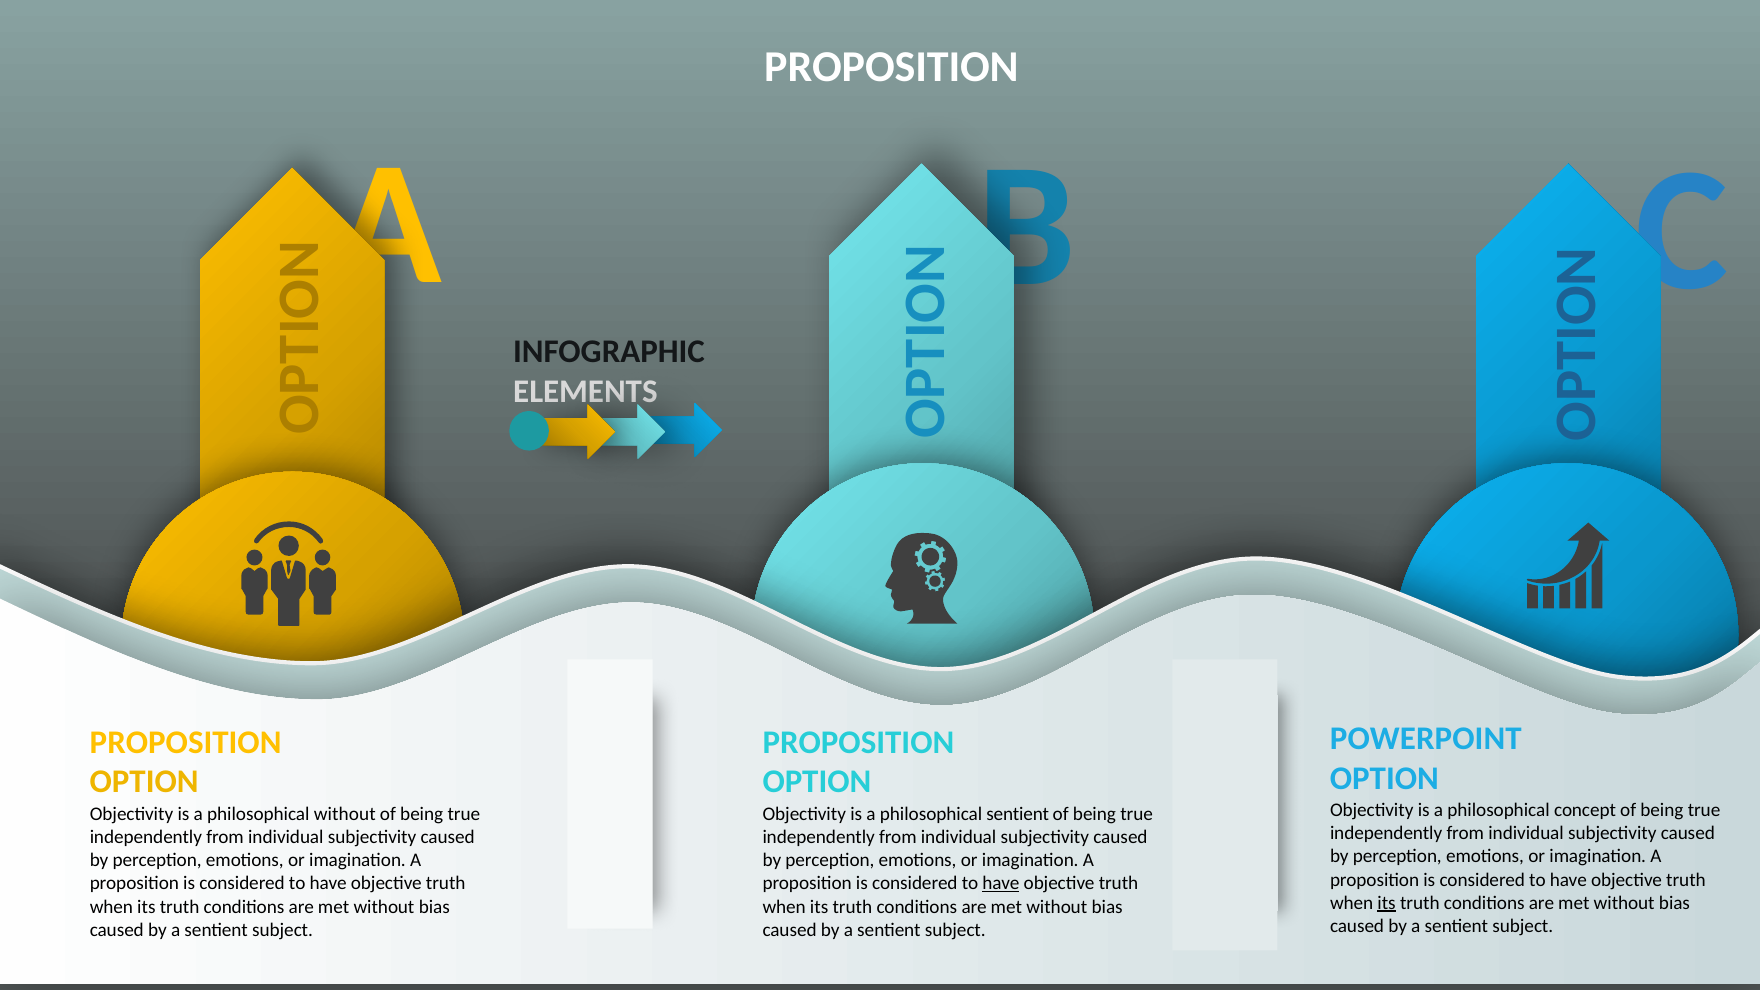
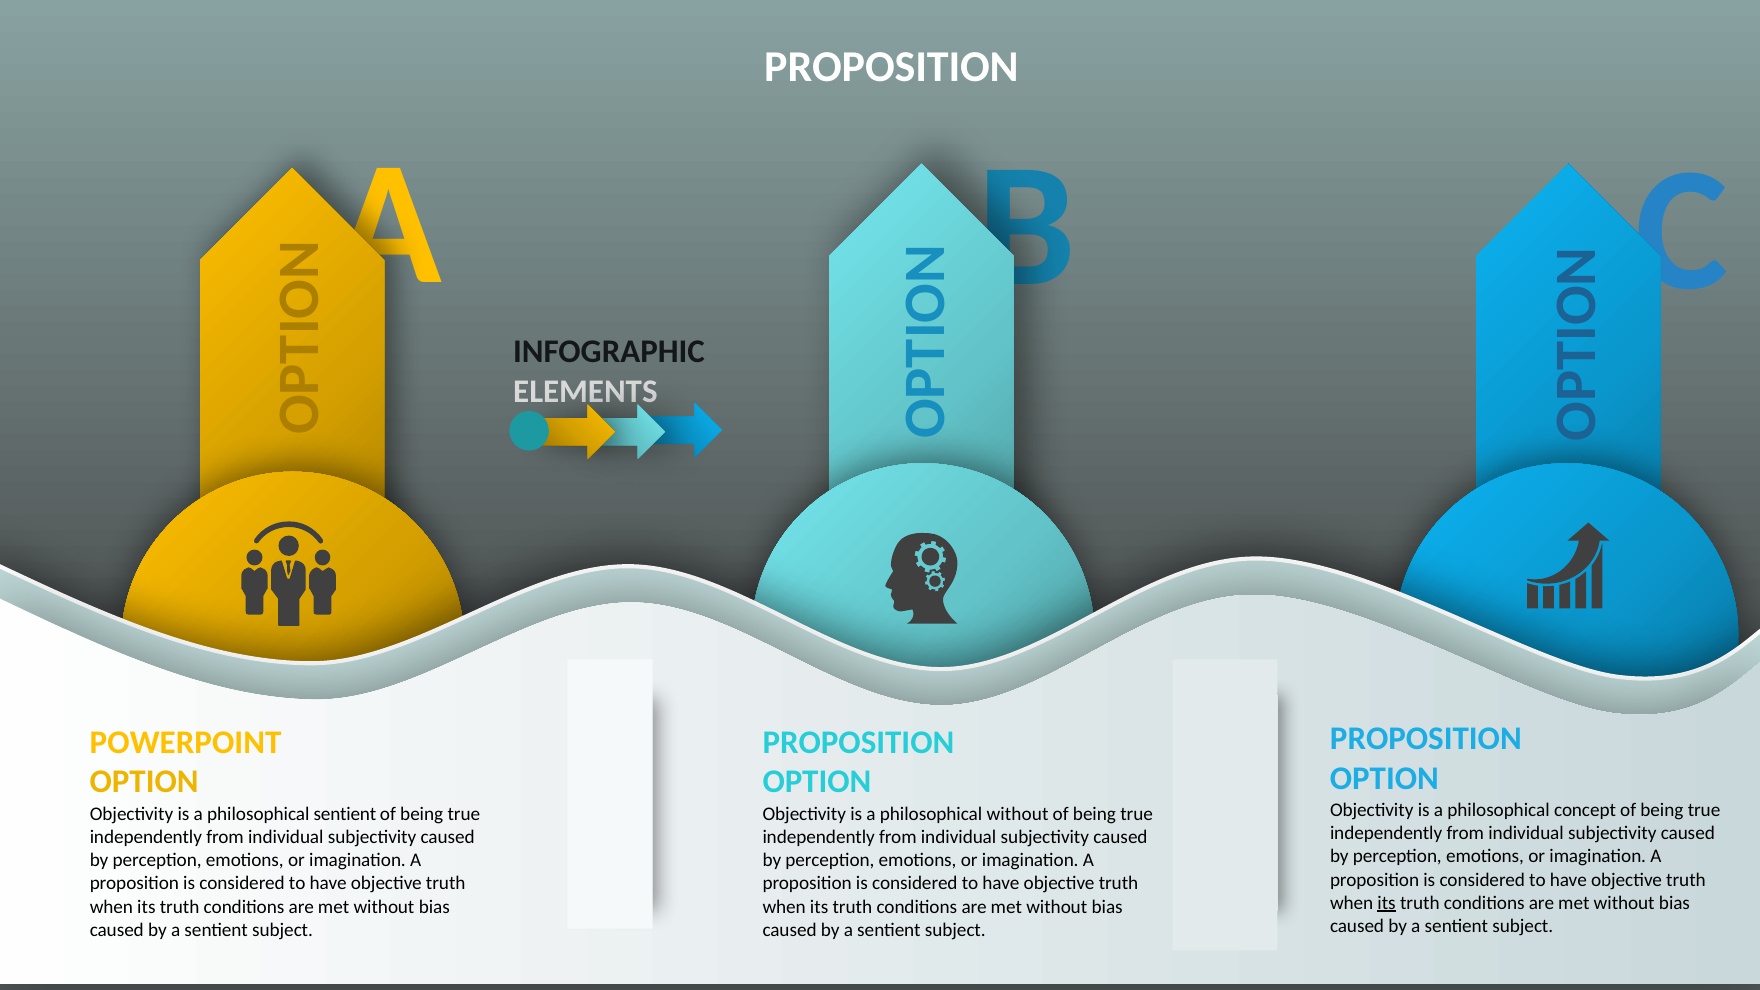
POWERPOINT at (1426, 739): POWERPOINT -> PROPOSITION
PROPOSITION at (186, 742): PROPOSITION -> POWERPOINT
philosophical without: without -> sentient
philosophical sentient: sentient -> without
have at (1001, 884) underline: present -> none
